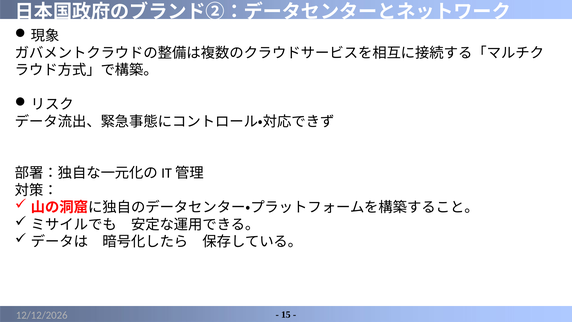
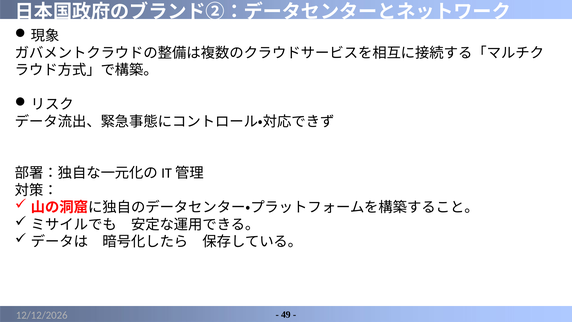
15: 15 -> 49
